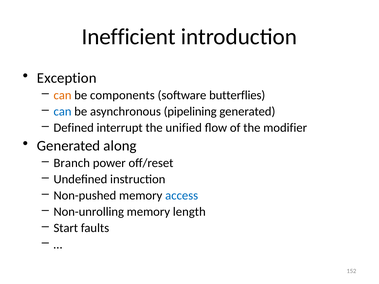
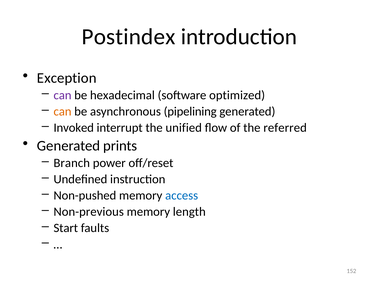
Inefficient: Inefficient -> Postindex
can at (63, 95) colour: orange -> purple
components: components -> hexadecimal
butterflies: butterflies -> optimized
can at (63, 112) colour: blue -> orange
Defined: Defined -> Invoked
modifier: modifier -> referred
along: along -> prints
Non-unrolling: Non-unrolling -> Non-previous
